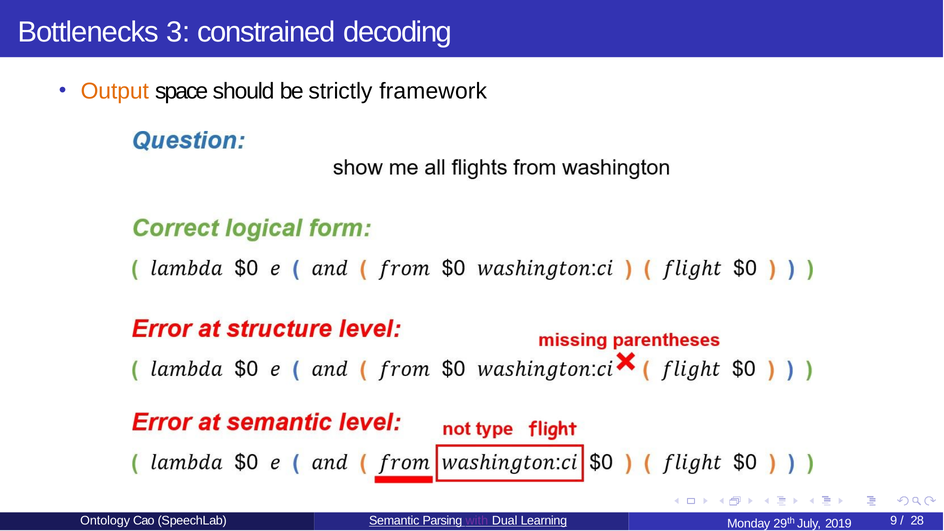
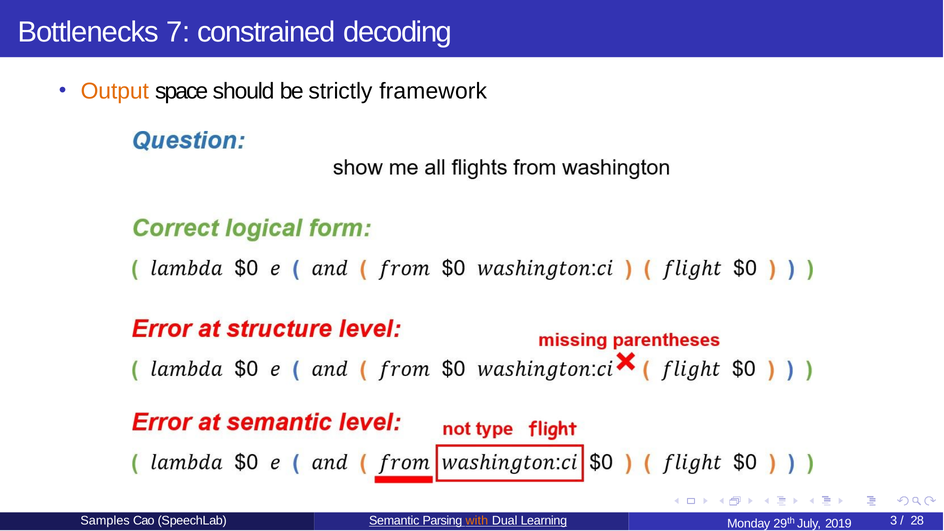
3: 3 -> 7
Ontology: Ontology -> Samples
with colour: purple -> orange
9: 9 -> 3
